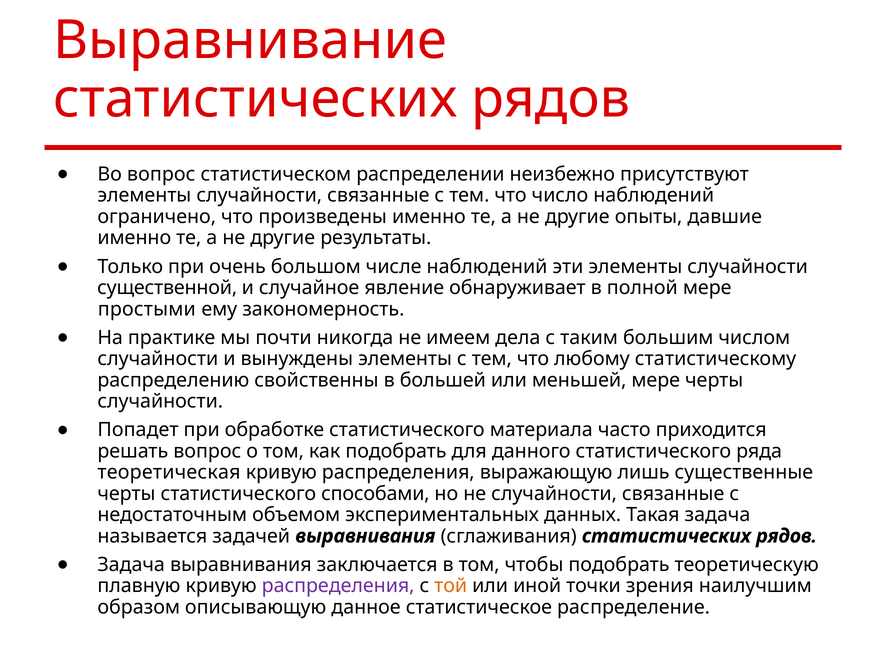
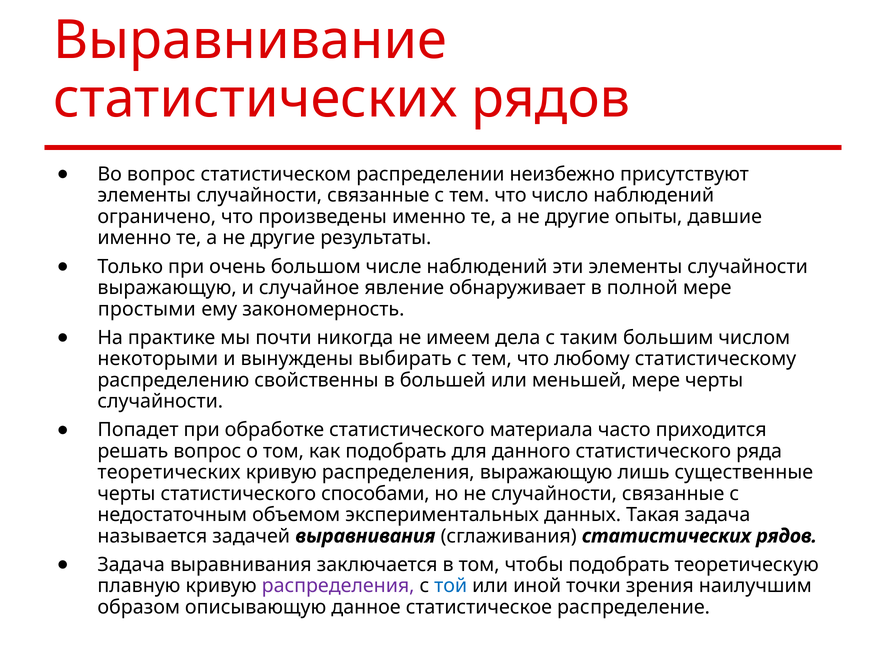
существенной at (167, 288): существенной -> выражающую
случайности at (158, 359): случайности -> некоторыми
вынуждены элементы: элементы -> выбирать
теоретическая: теоретическая -> теоретических
той colour: orange -> blue
